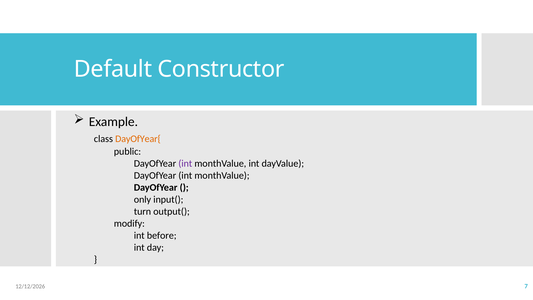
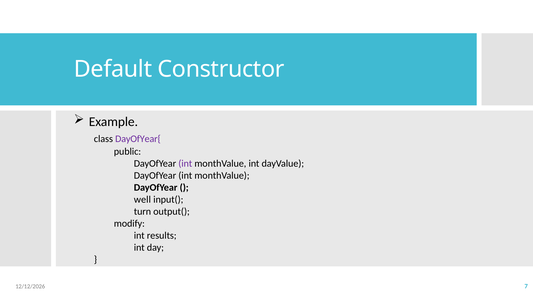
DayOfYear{ colour: orange -> purple
only: only -> well
before: before -> results
